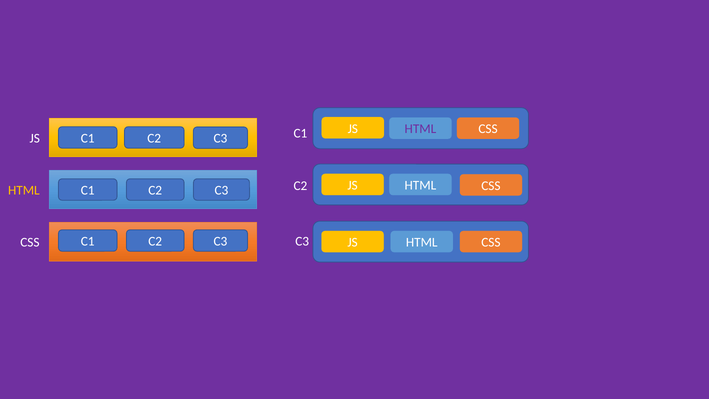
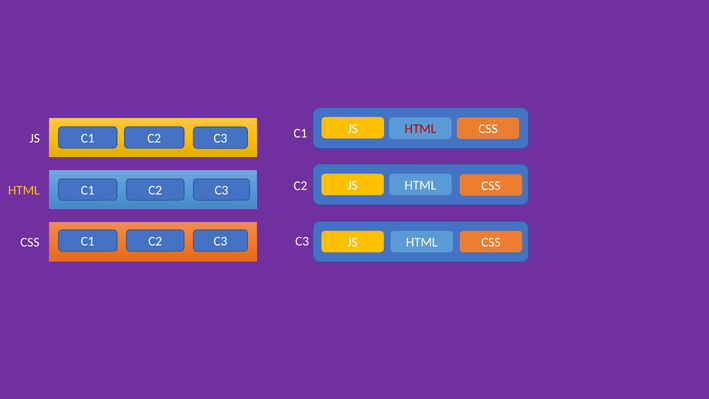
HTML at (420, 129) colour: purple -> red
